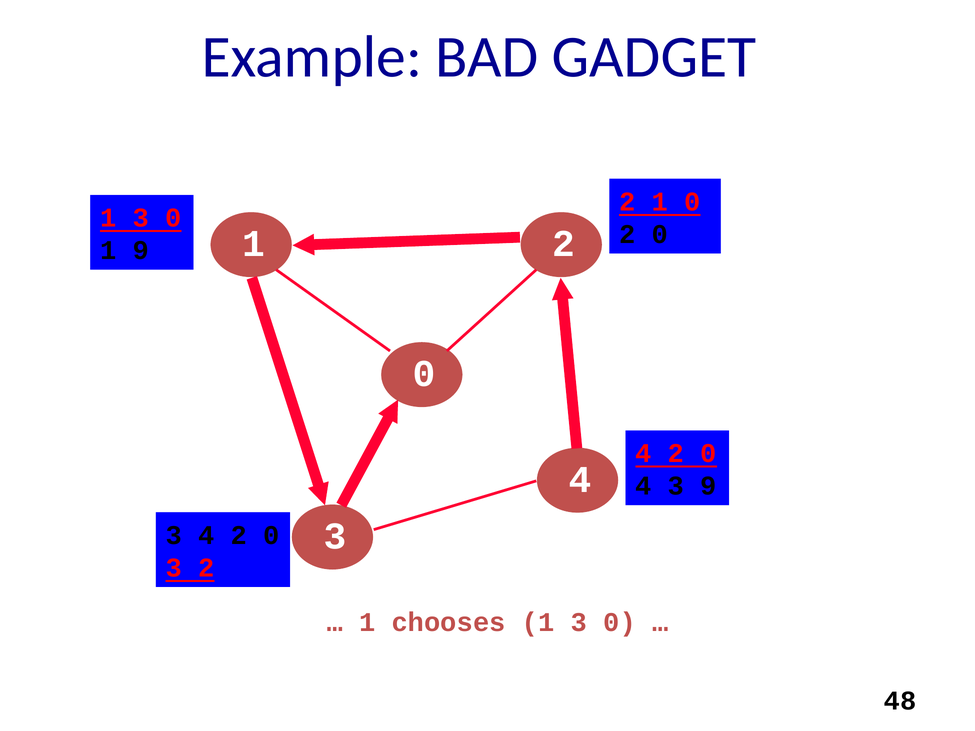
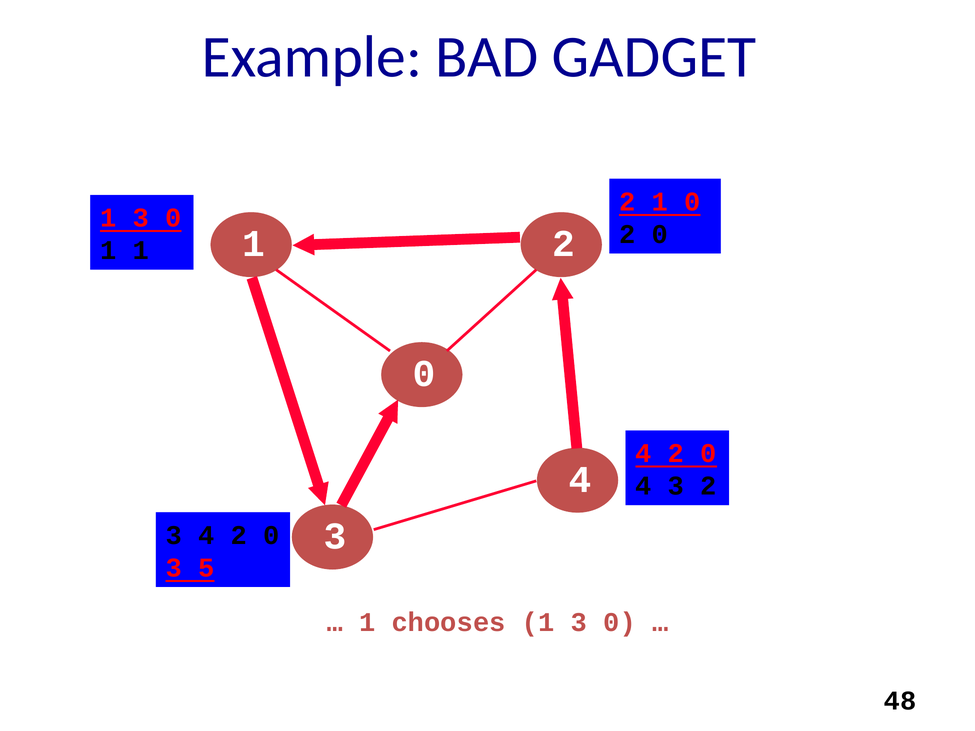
1 9: 9 -> 1
3 9: 9 -> 2
3 2: 2 -> 5
